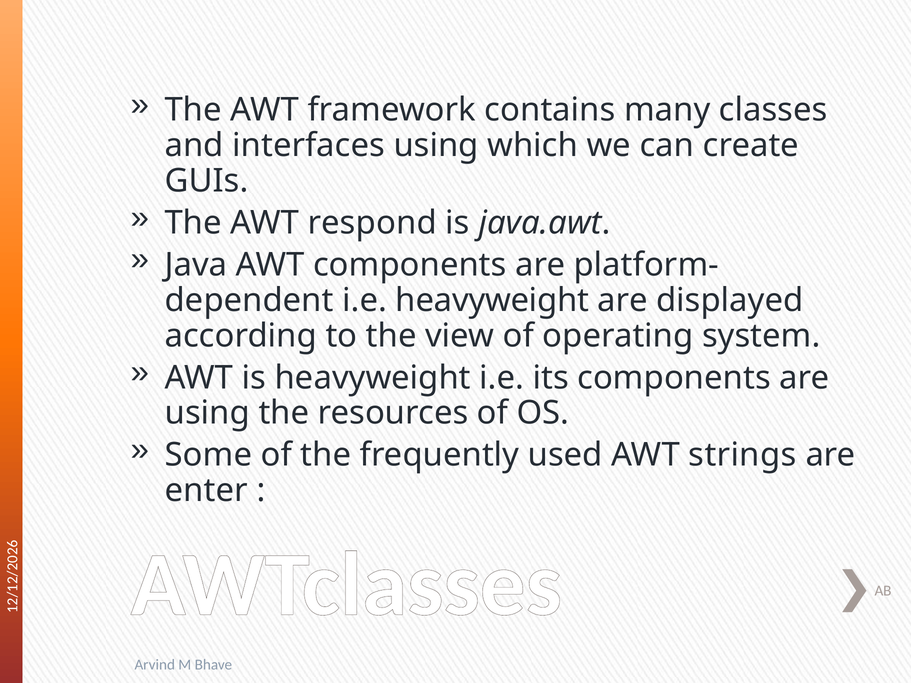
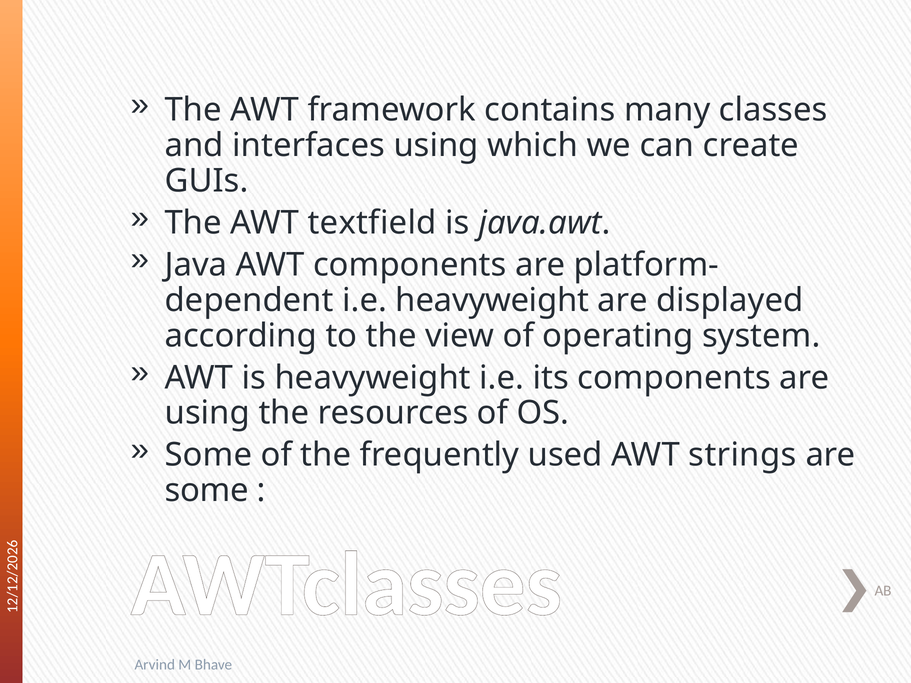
respond: respond -> textfield
enter at (206, 491): enter -> some
